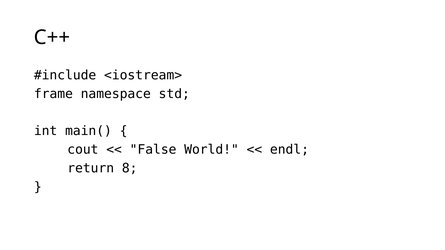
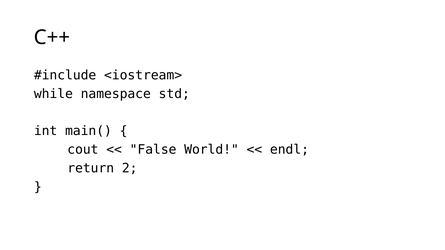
frame: frame -> while
8: 8 -> 2
